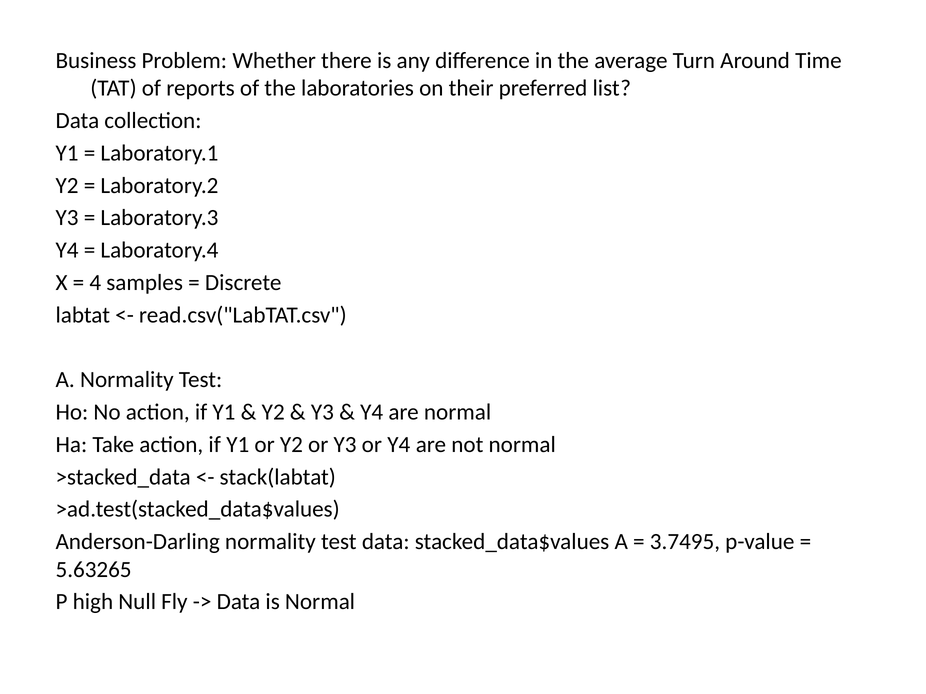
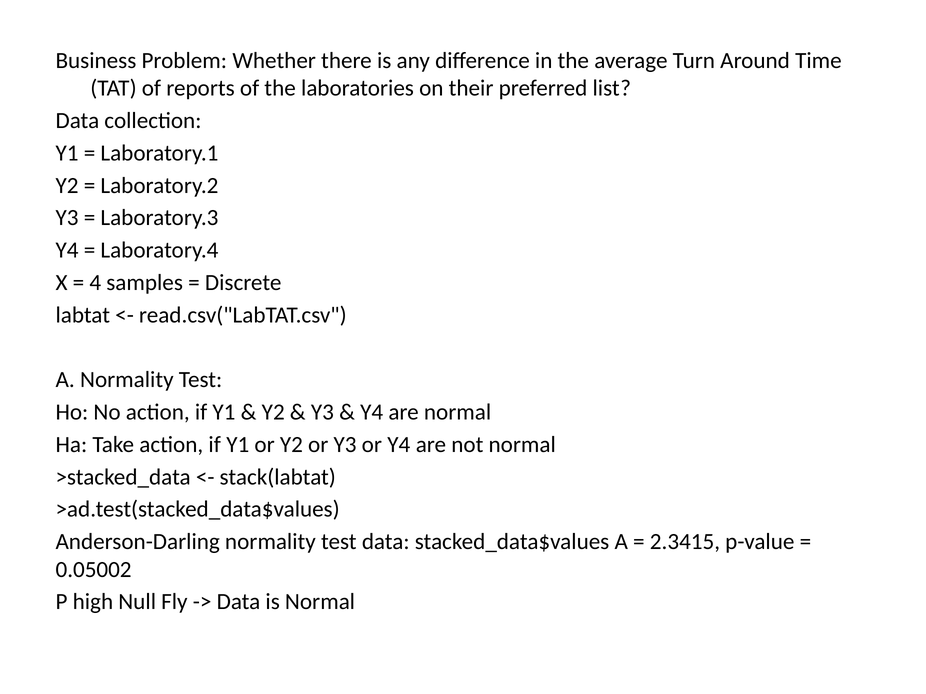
3.7495: 3.7495 -> 2.3415
5.63265: 5.63265 -> 0.05002
